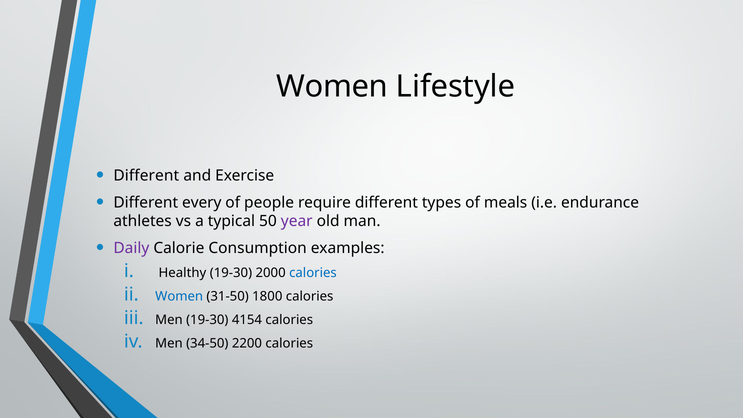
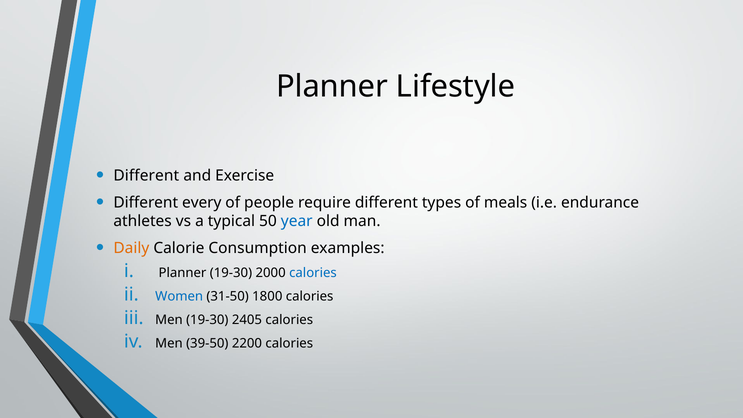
Women at (332, 86): Women -> Planner
year colour: purple -> blue
Daily colour: purple -> orange
Healthy at (182, 273): Healthy -> Planner
4154: 4154 -> 2405
34-50: 34-50 -> 39-50
